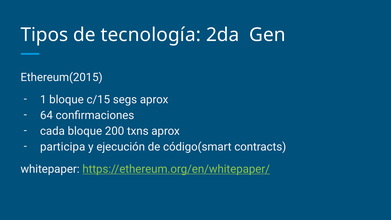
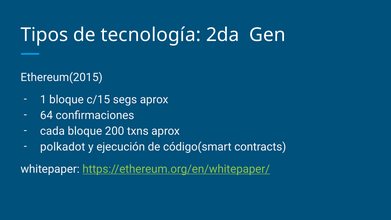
participa: participa -> polkadot
